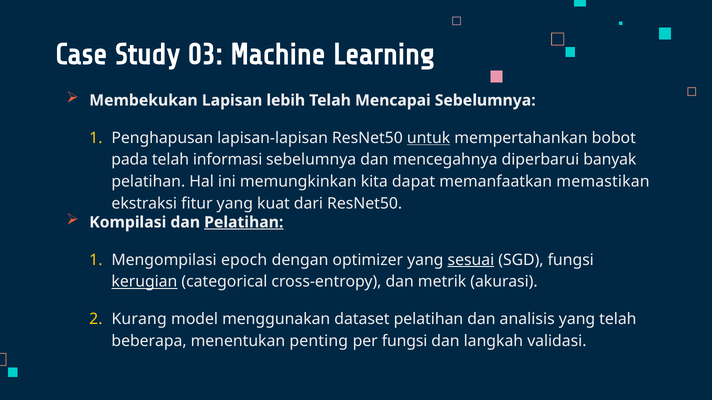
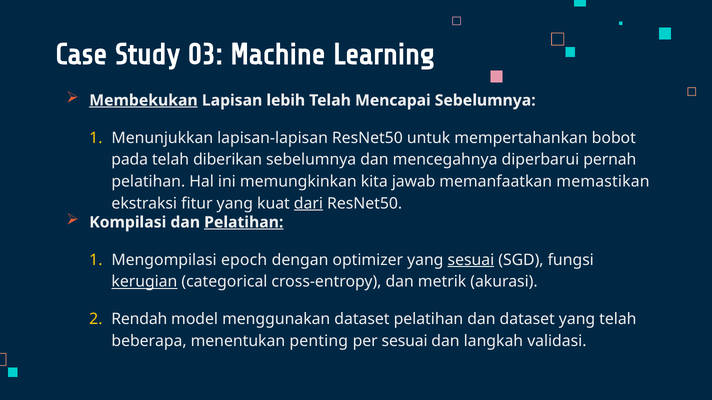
Membekukan underline: none -> present
Penghapusan: Penghapusan -> Menunjukkan
untuk underline: present -> none
informasi: informasi -> diberikan
banyak: banyak -> pernah
dapat: dapat -> jawab
dari underline: none -> present
Kurang: Kurang -> Rendah
dan analisis: analisis -> dataset
per fungsi: fungsi -> sesuai
